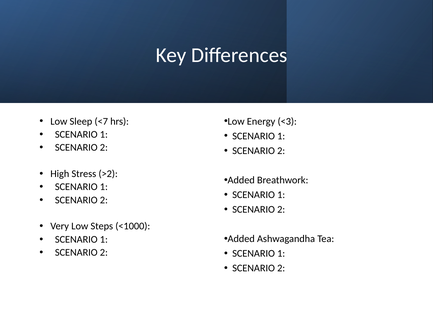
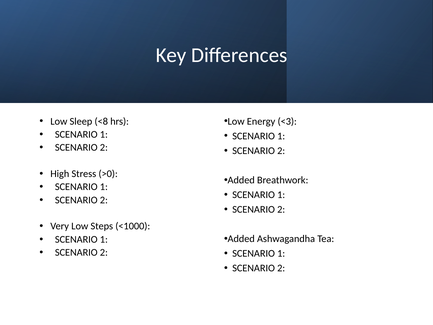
<7: <7 -> <8
>2: >2 -> >0
